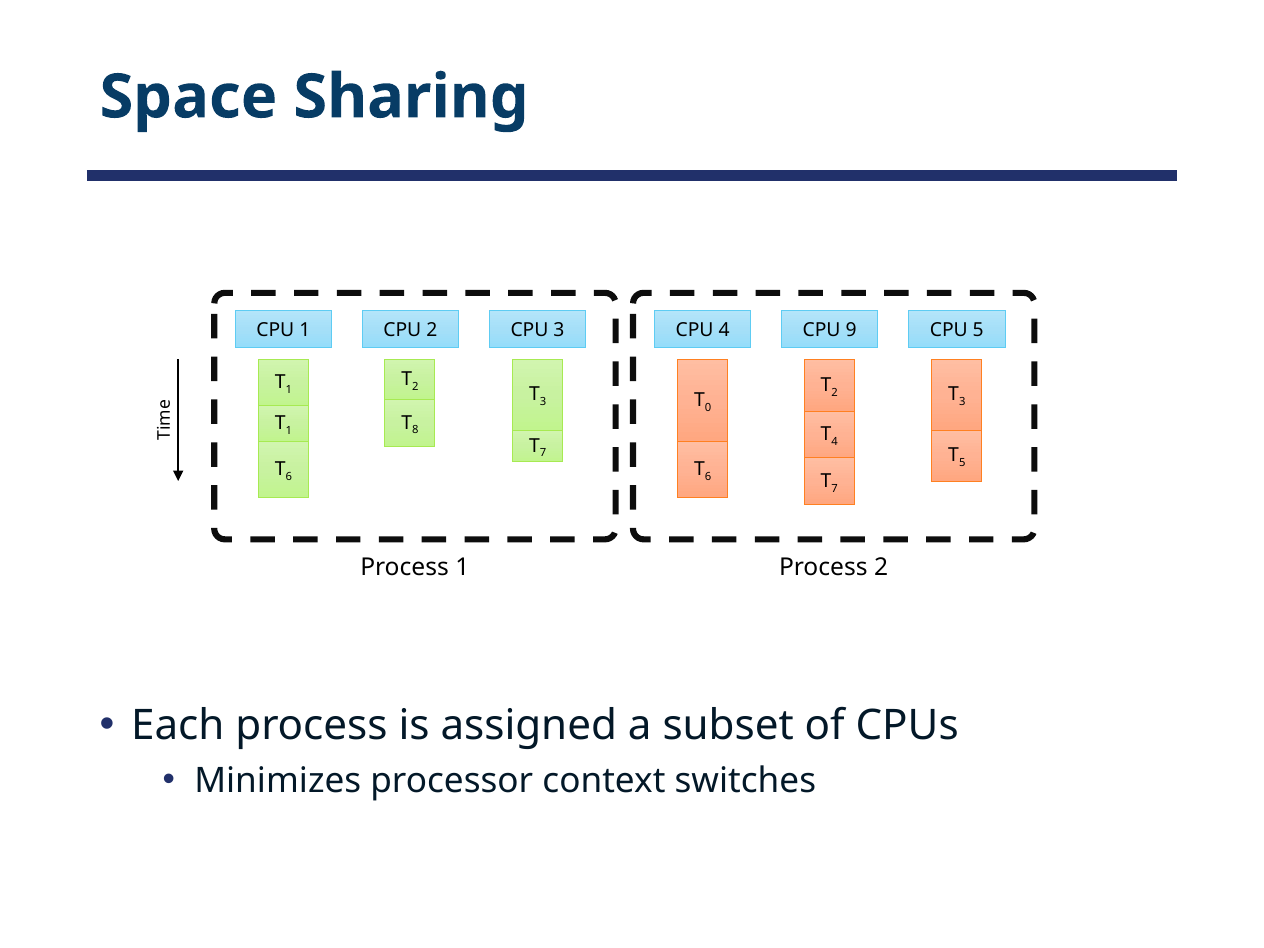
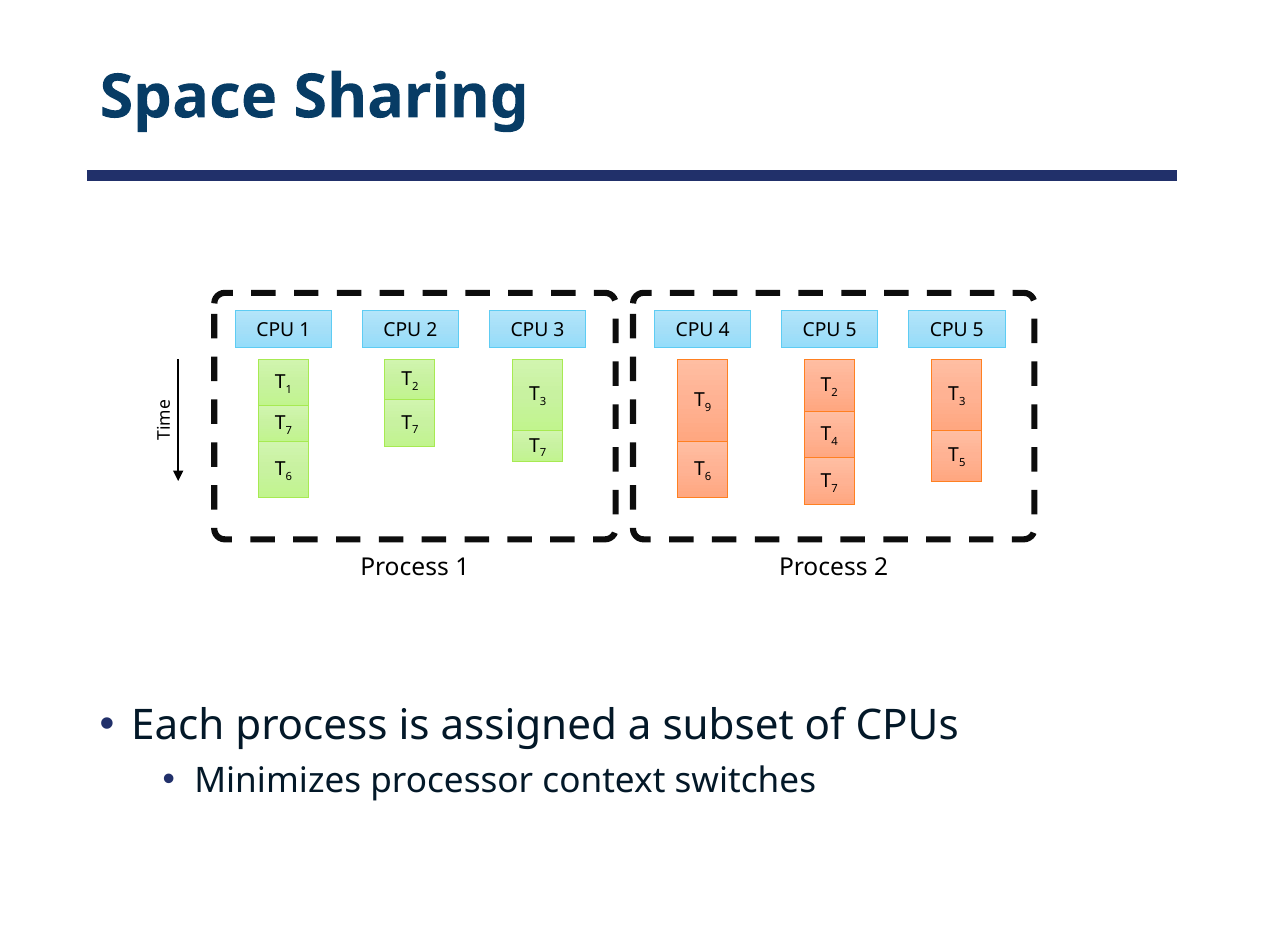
4 CPU 9: 9 -> 5
0: 0 -> 9
8 at (415, 430): 8 -> 7
1 at (289, 431): 1 -> 7
